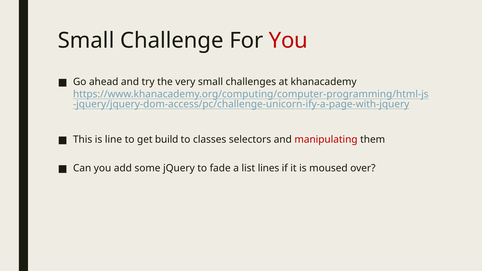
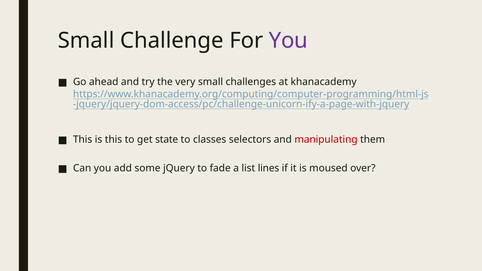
You at (288, 41) colour: red -> purple
is line: line -> this
build: build -> state
